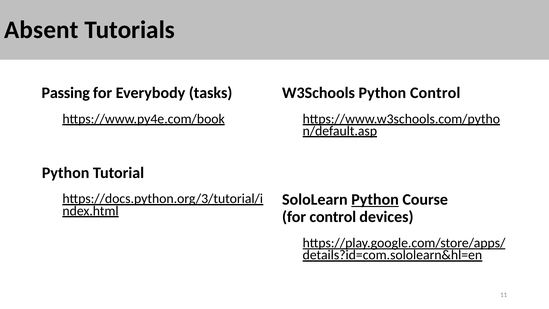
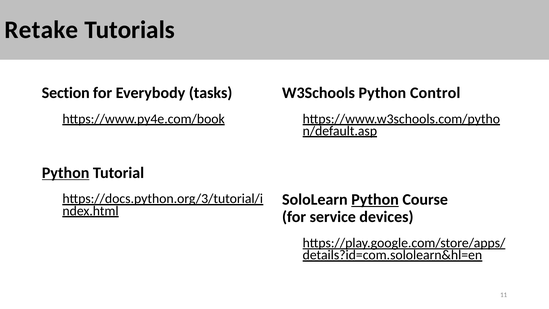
Absent: Absent -> Retake
Passing: Passing -> Section
Python at (66, 173) underline: none -> present
for control: control -> service
